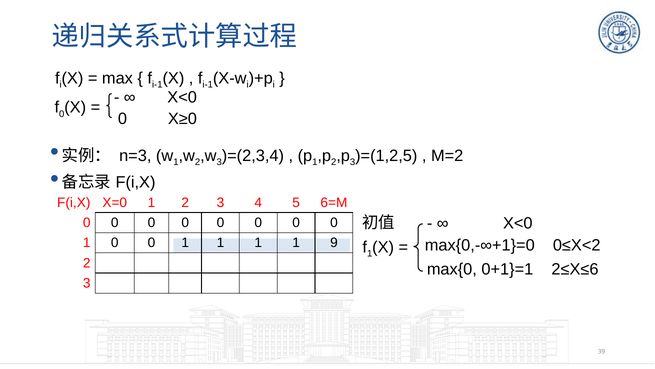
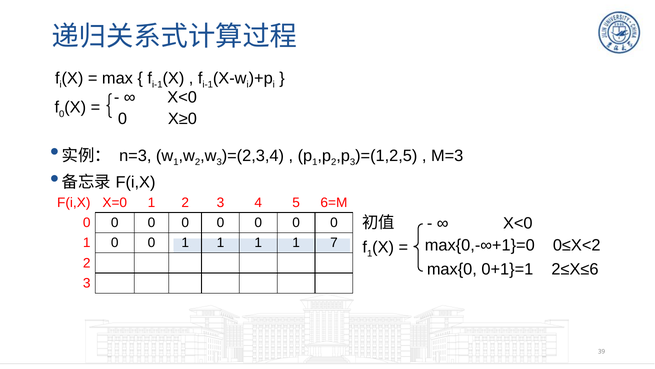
M=2: M=2 -> M=3
9: 9 -> 7
